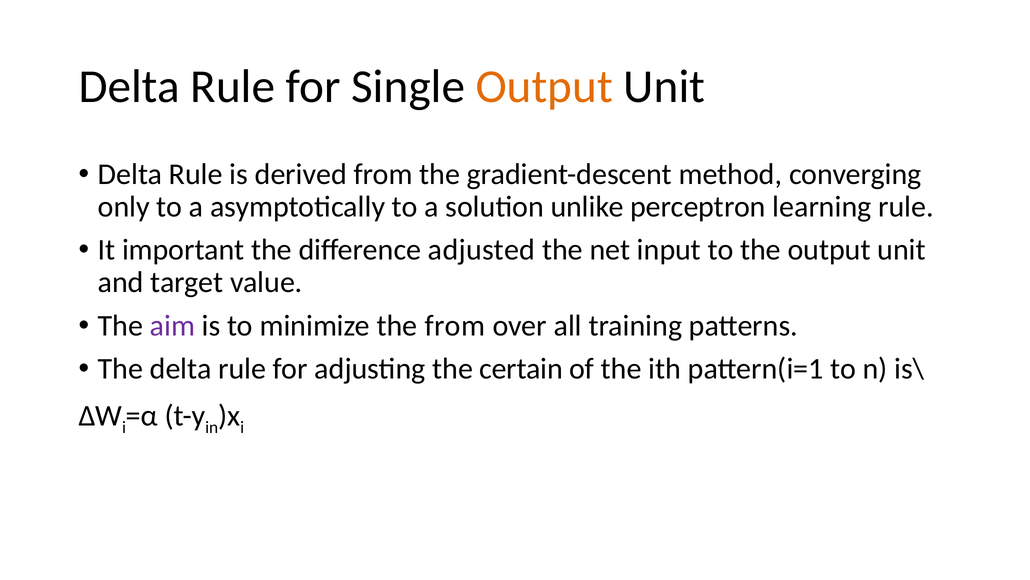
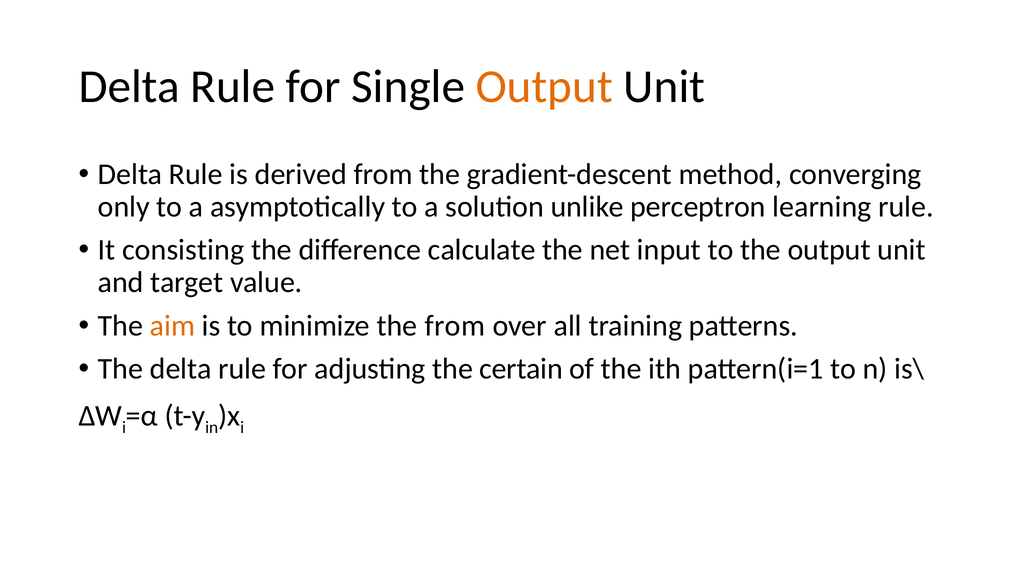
important: important -> consisting
adjusted: adjusted -> calculate
aim colour: purple -> orange
